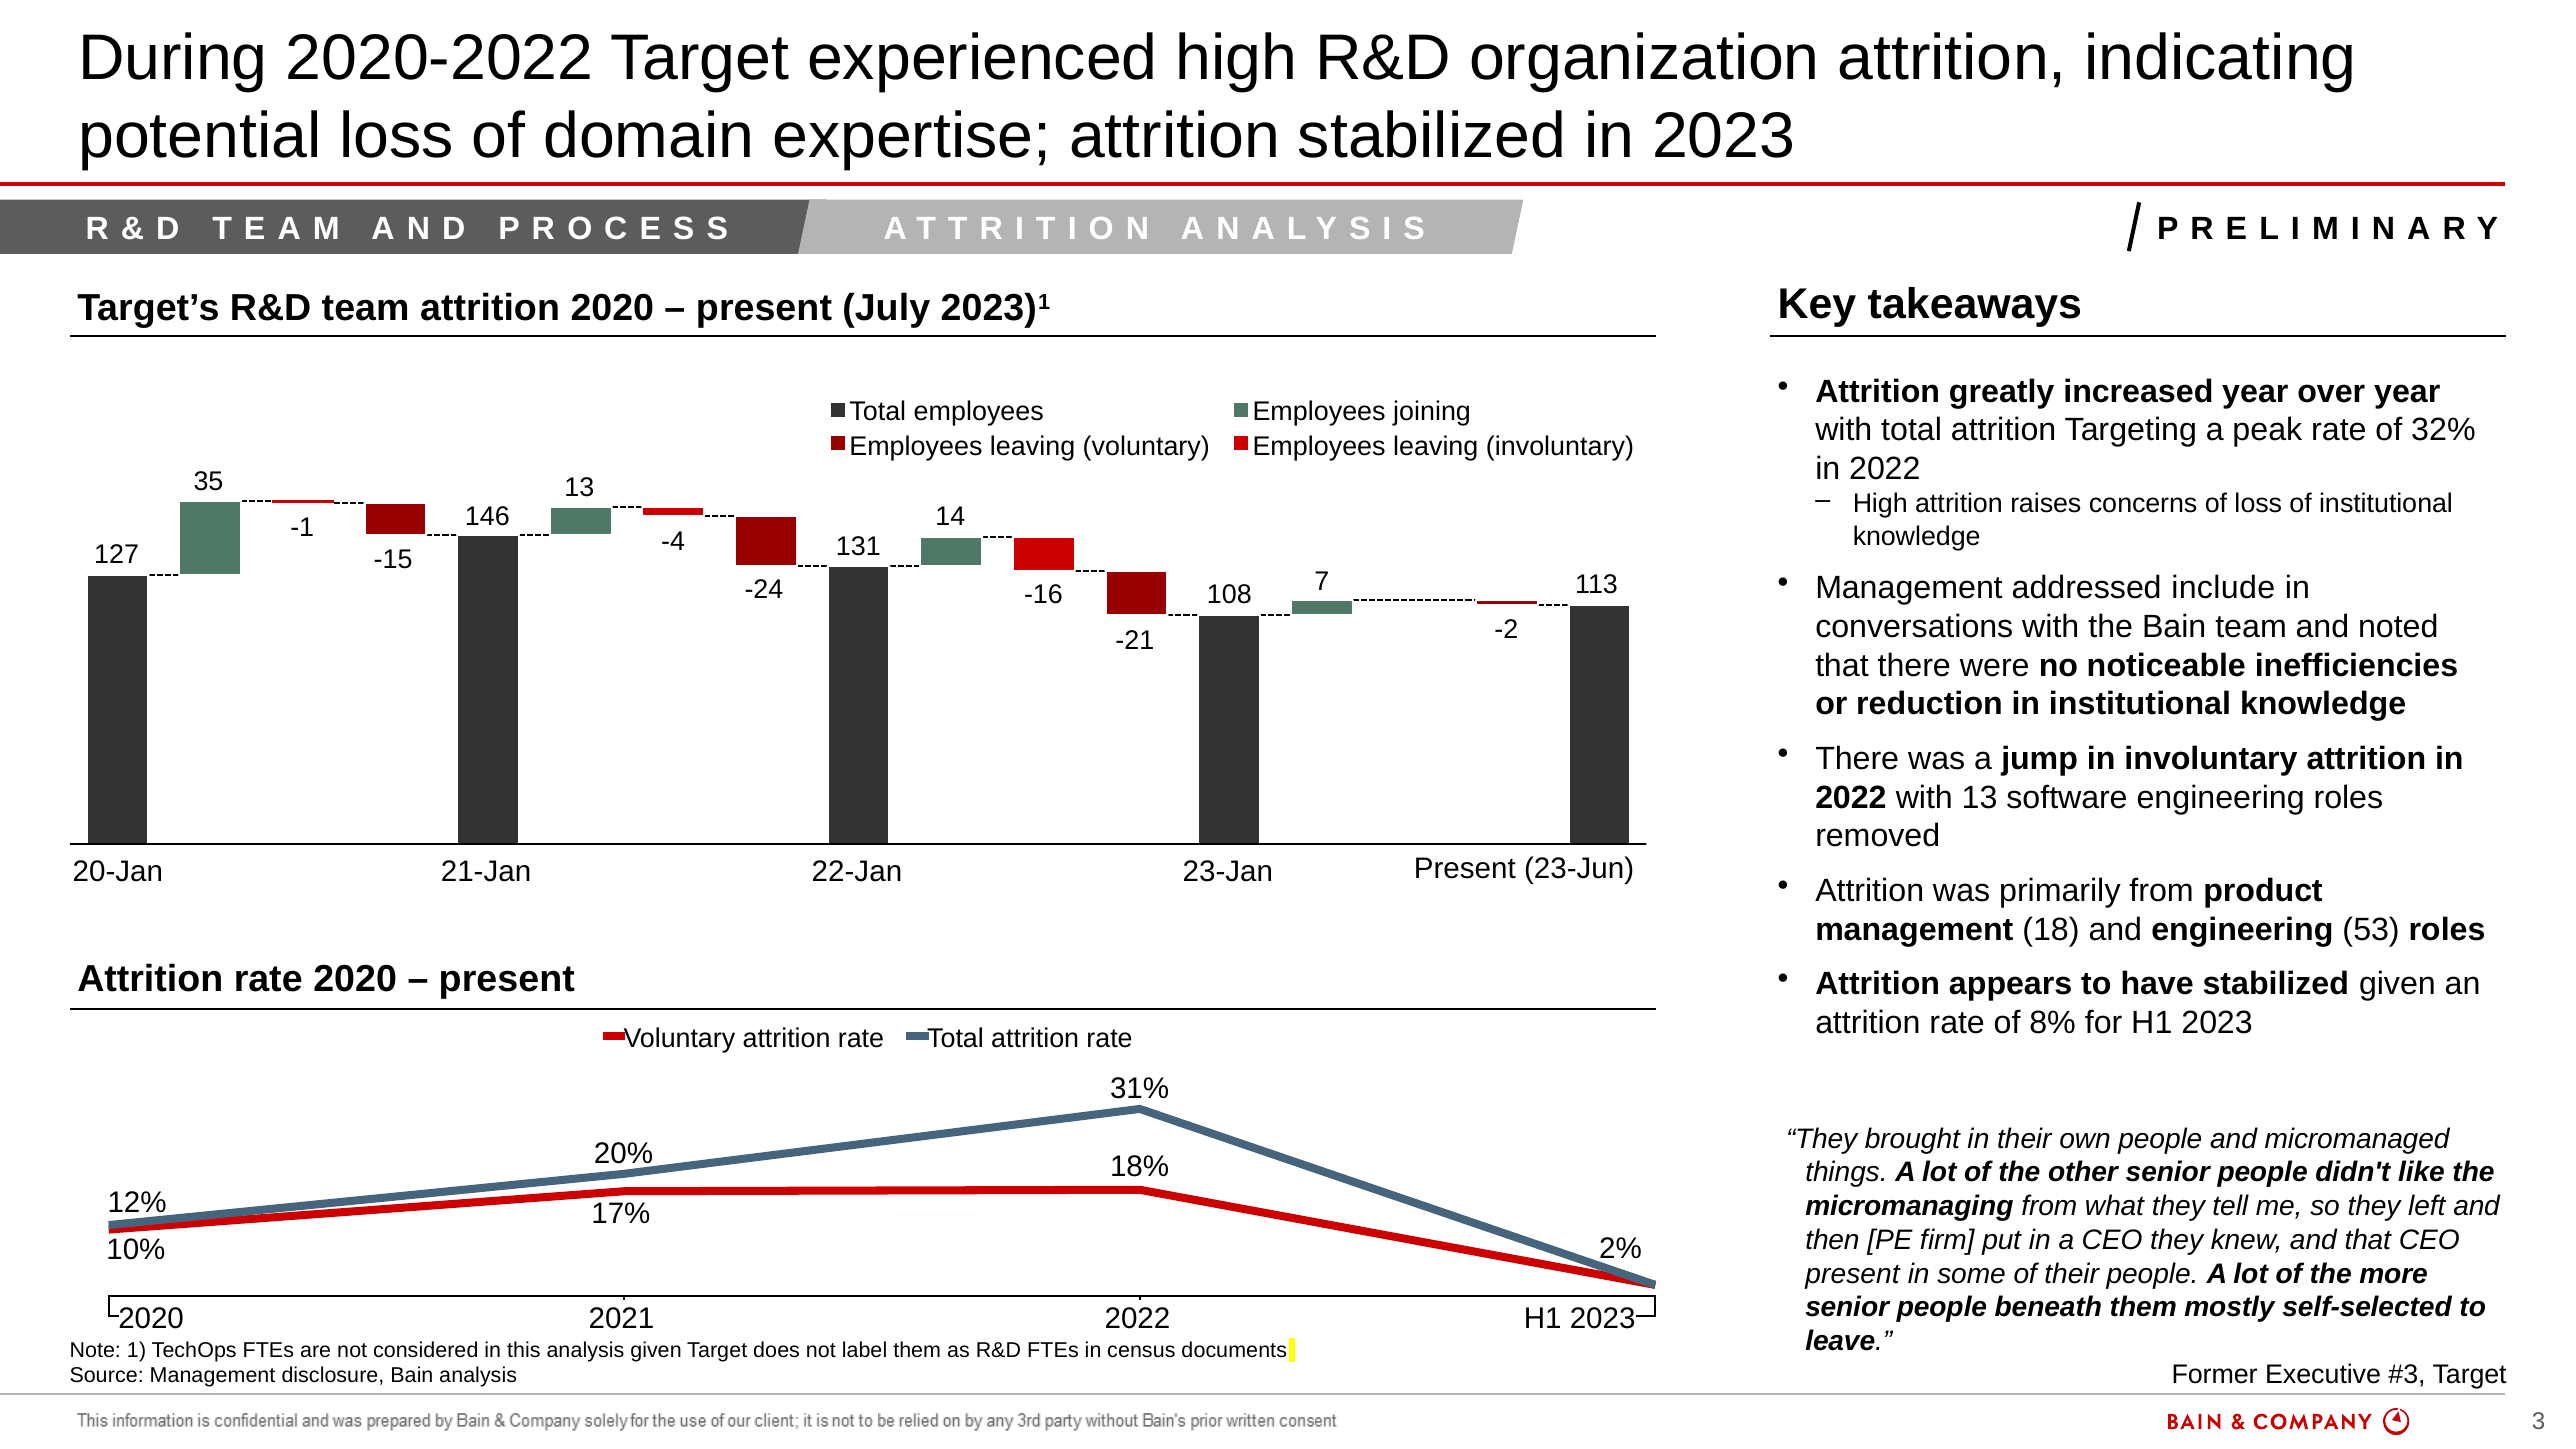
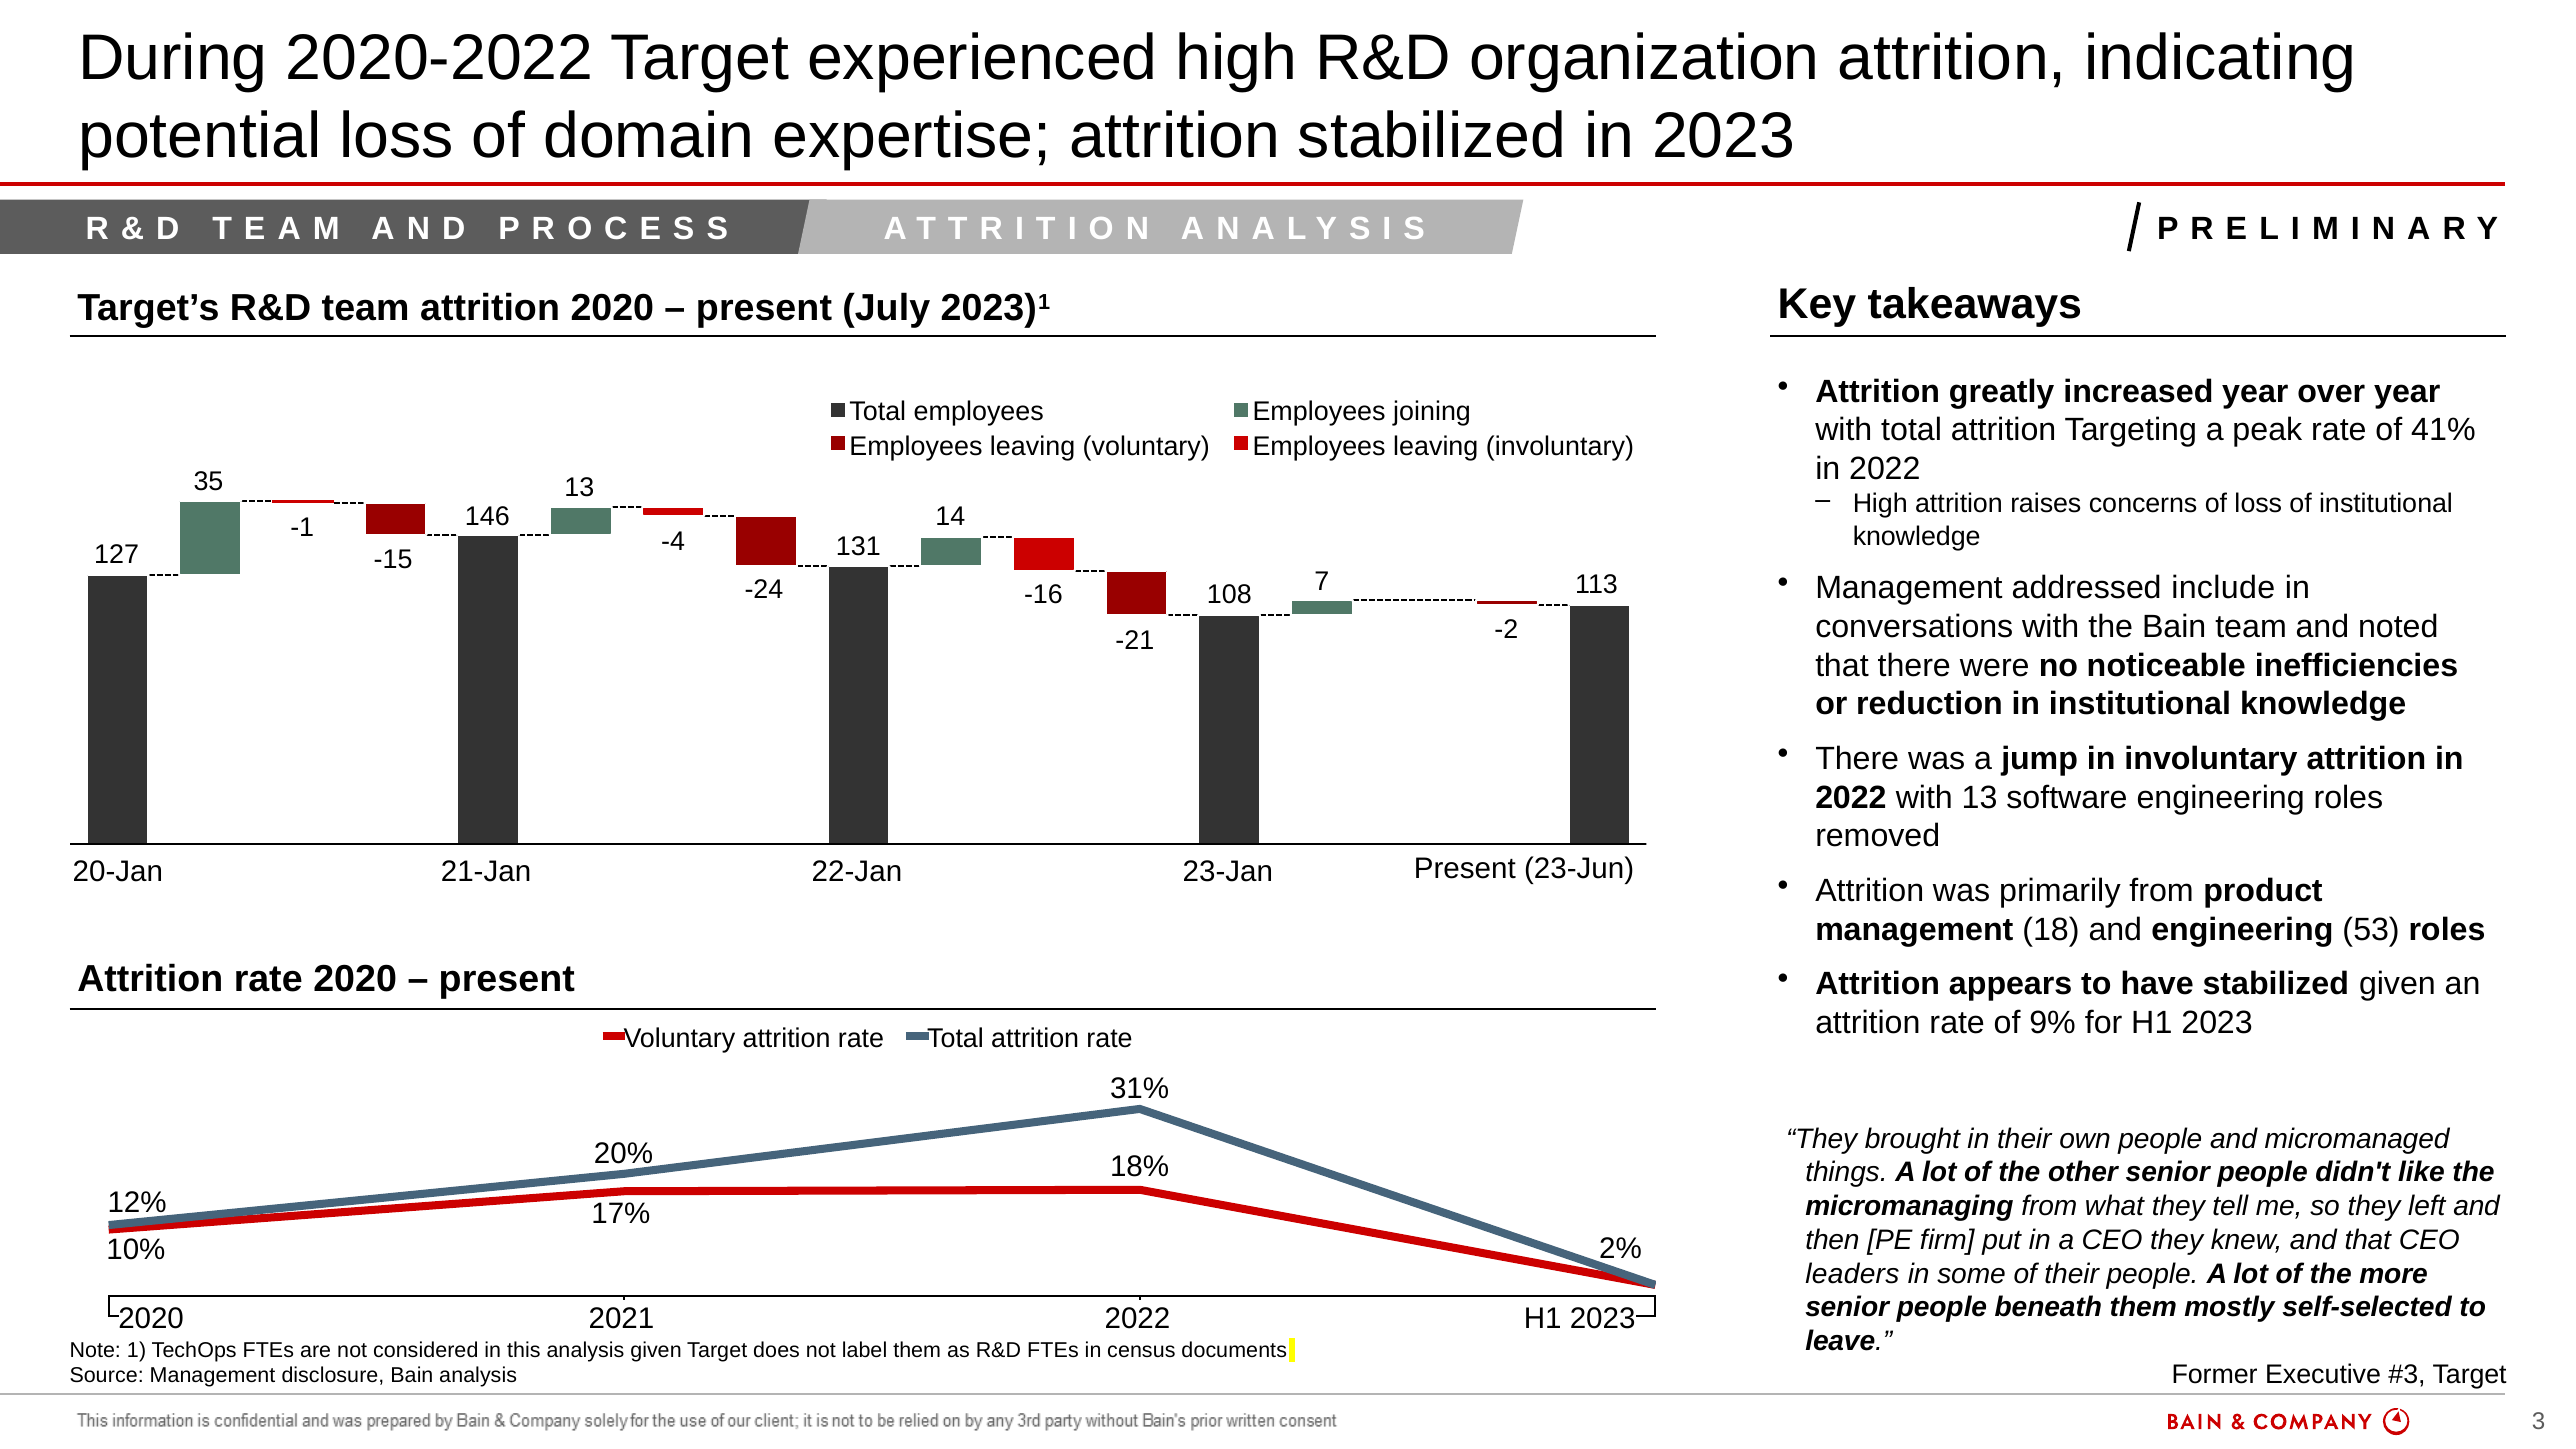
32%: 32% -> 41%
8%: 8% -> 9%
present at (1853, 1274): present -> leaders
